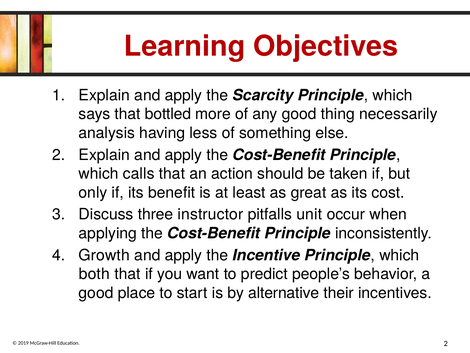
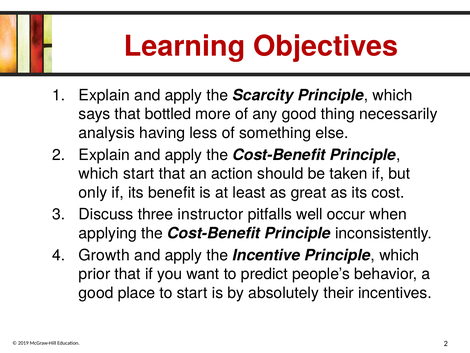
which calls: calls -> start
unit: unit -> well
both: both -> prior
alternative: alternative -> absolutely
